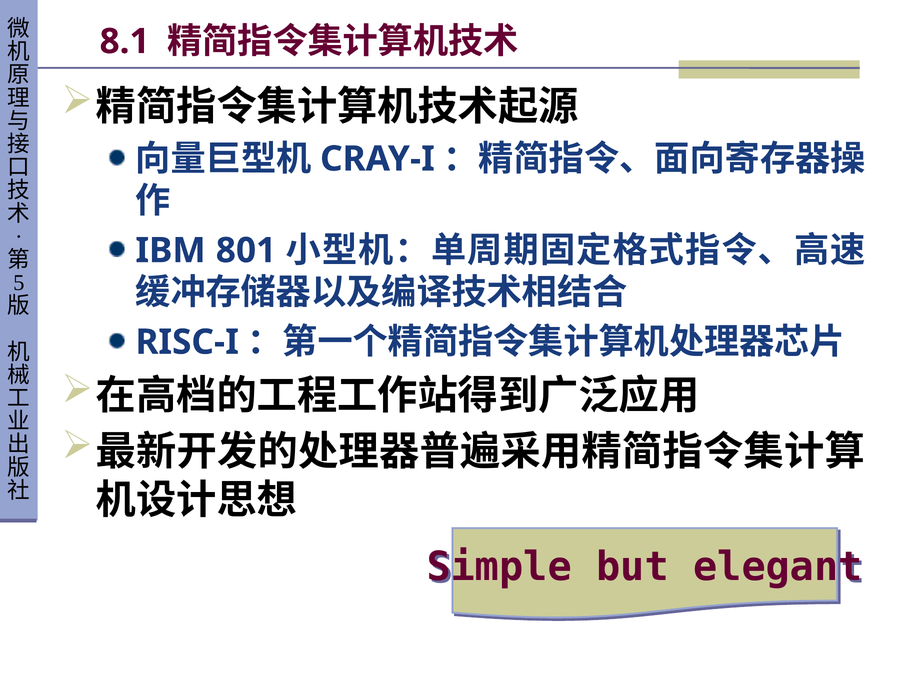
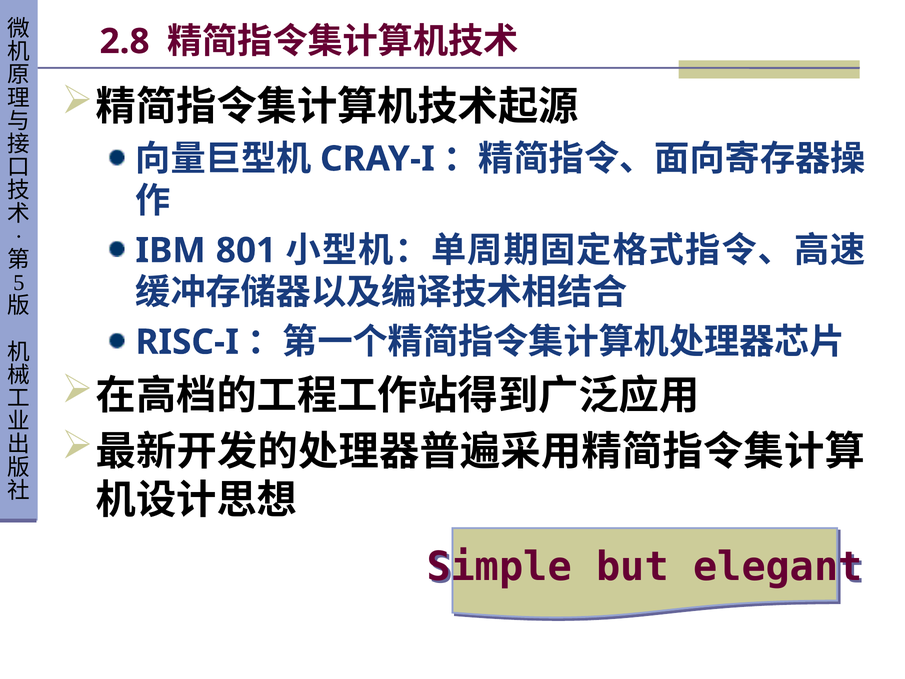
8.1: 8.1 -> 2.8
